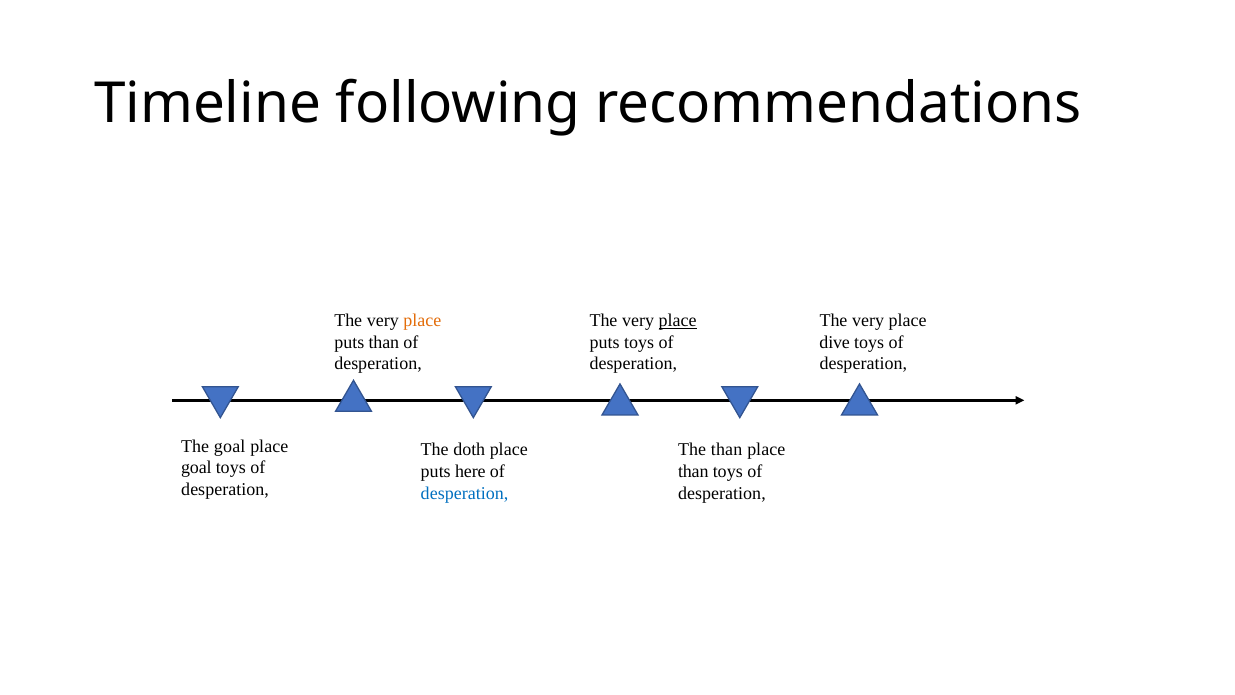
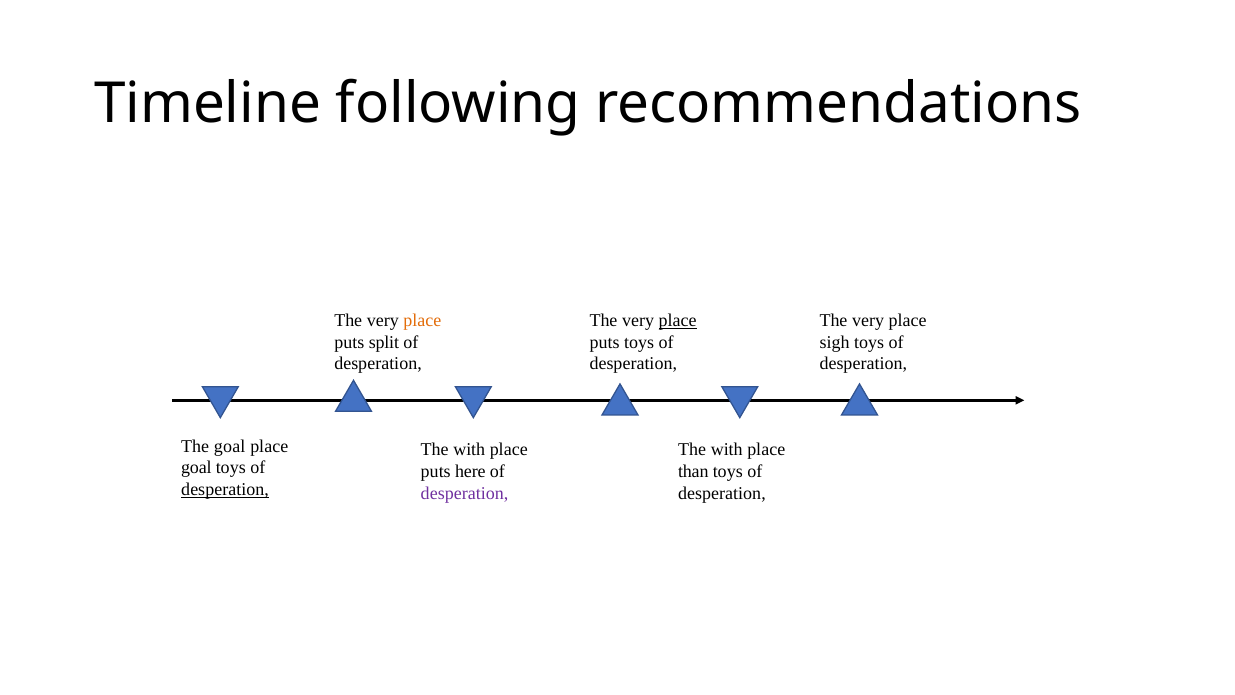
puts than: than -> split
dive: dive -> sigh
doth at (469, 450): doth -> with
than at (727, 450): than -> with
desperation at (225, 489) underline: none -> present
desperation at (465, 493) colour: blue -> purple
